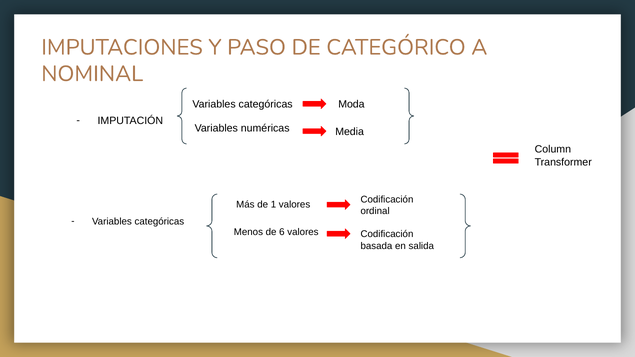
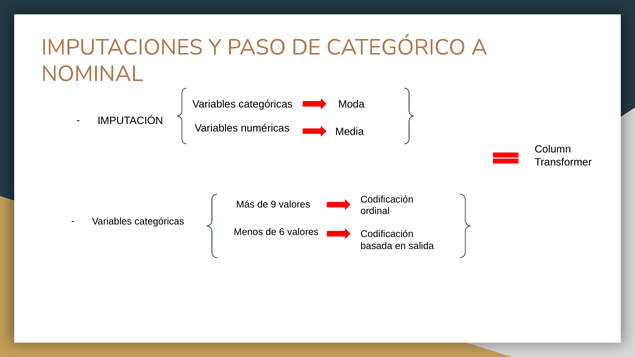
1: 1 -> 9
